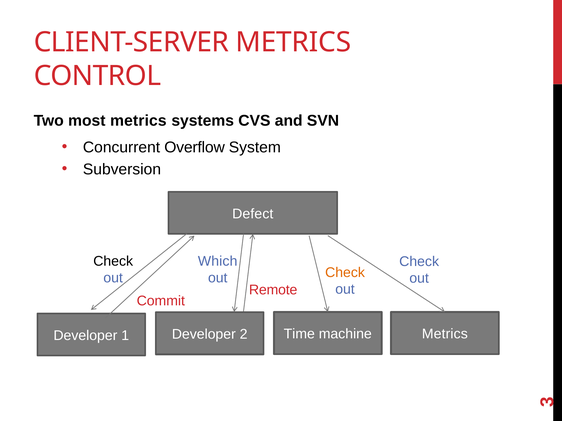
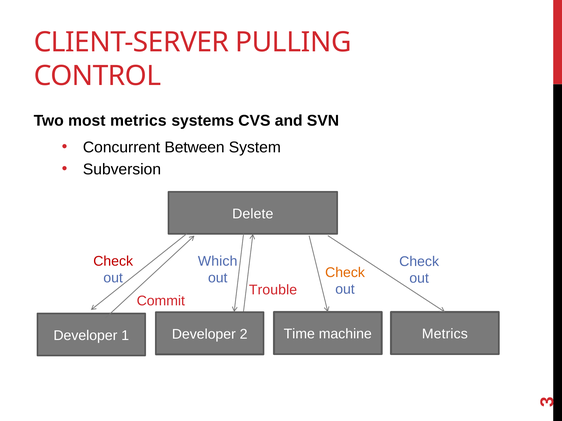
CLIENT-SERVER METRICS: METRICS -> PULLING
Overflow: Overflow -> Between
Defect: Defect -> Delete
Check at (113, 261) colour: black -> red
Remote: Remote -> Trouble
